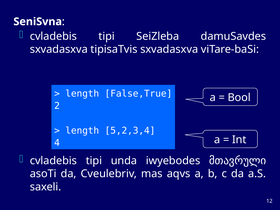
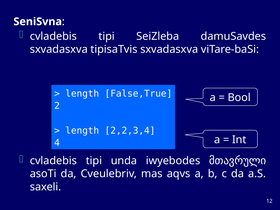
5,2,3,4: 5,2,3,4 -> 2,2,3,4
